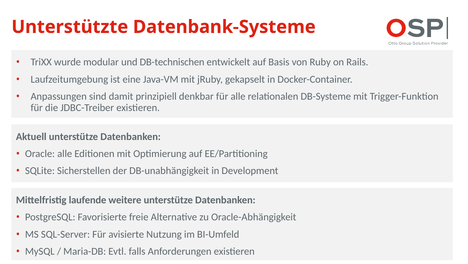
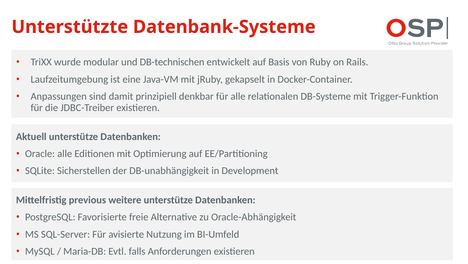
laufende: laufende -> previous
